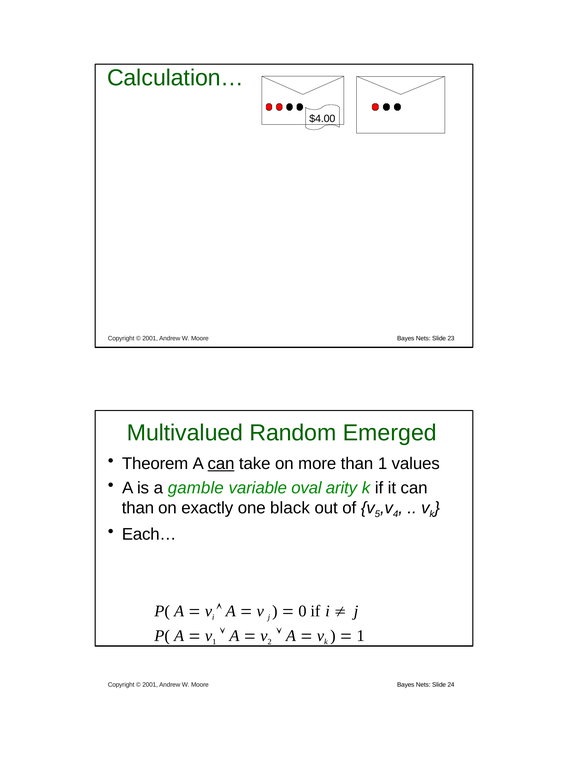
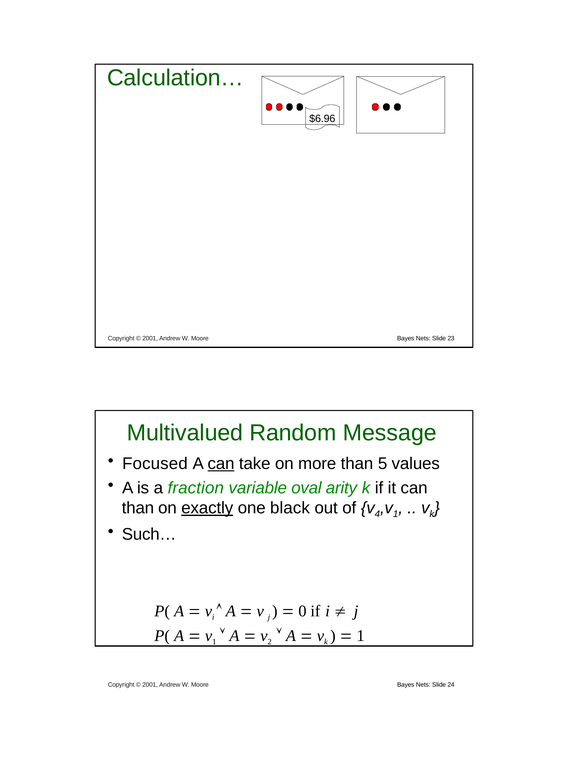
$4.00: $4.00 -> $6.96
Emerged: Emerged -> Message
Theorem: Theorem -> Focused
than 1: 1 -> 5
gamble: gamble -> fraction
exactly underline: none -> present
5: 5 -> 4
4 at (396, 514): 4 -> 1
Each…: Each… -> Such…
